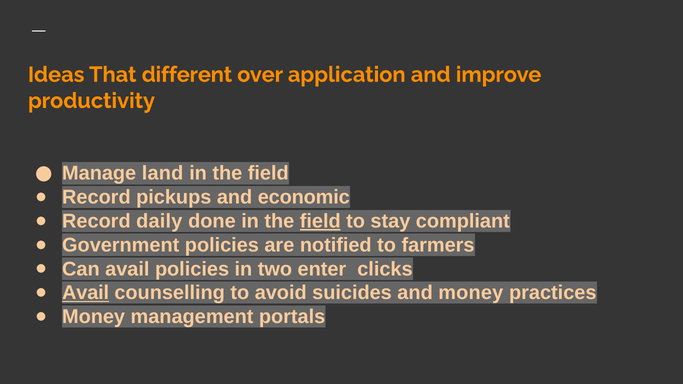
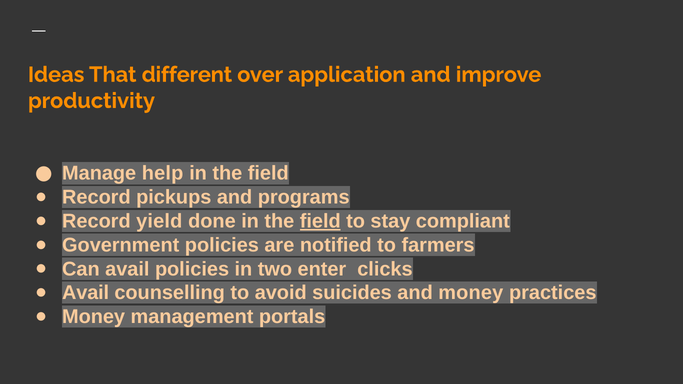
land: land -> help
economic: economic -> programs
daily: daily -> yield
Avail at (86, 293) underline: present -> none
